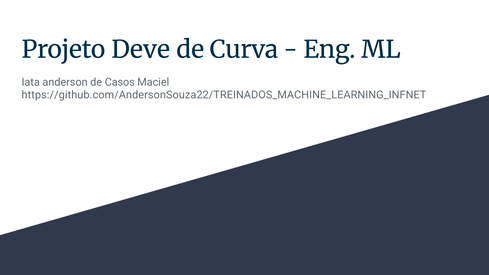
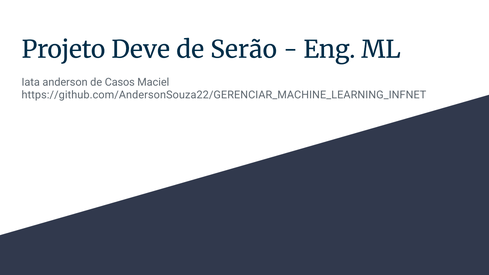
Curva: Curva -> Serão
https://github.com/AndersonSouza22/TREINADOS_MACHINE_LEARNING_INFNET: https://github.com/AndersonSouza22/TREINADOS_MACHINE_LEARNING_INFNET -> https://github.com/AndersonSouza22/GERENCIAR_MACHINE_LEARNING_INFNET
